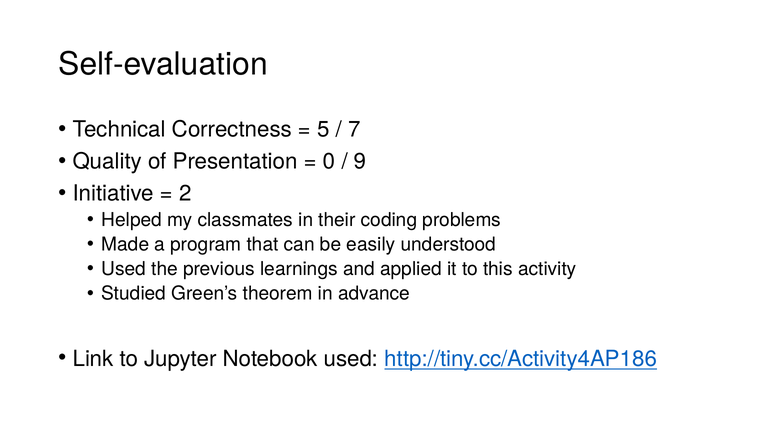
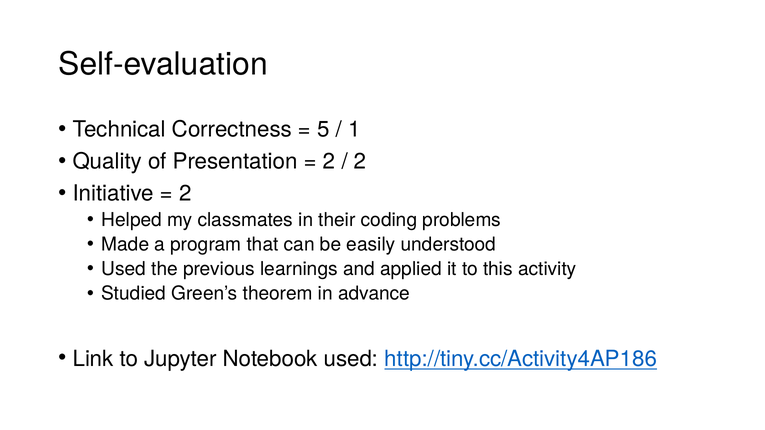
7: 7 -> 1
0 at (329, 161): 0 -> 2
9 at (360, 161): 9 -> 2
